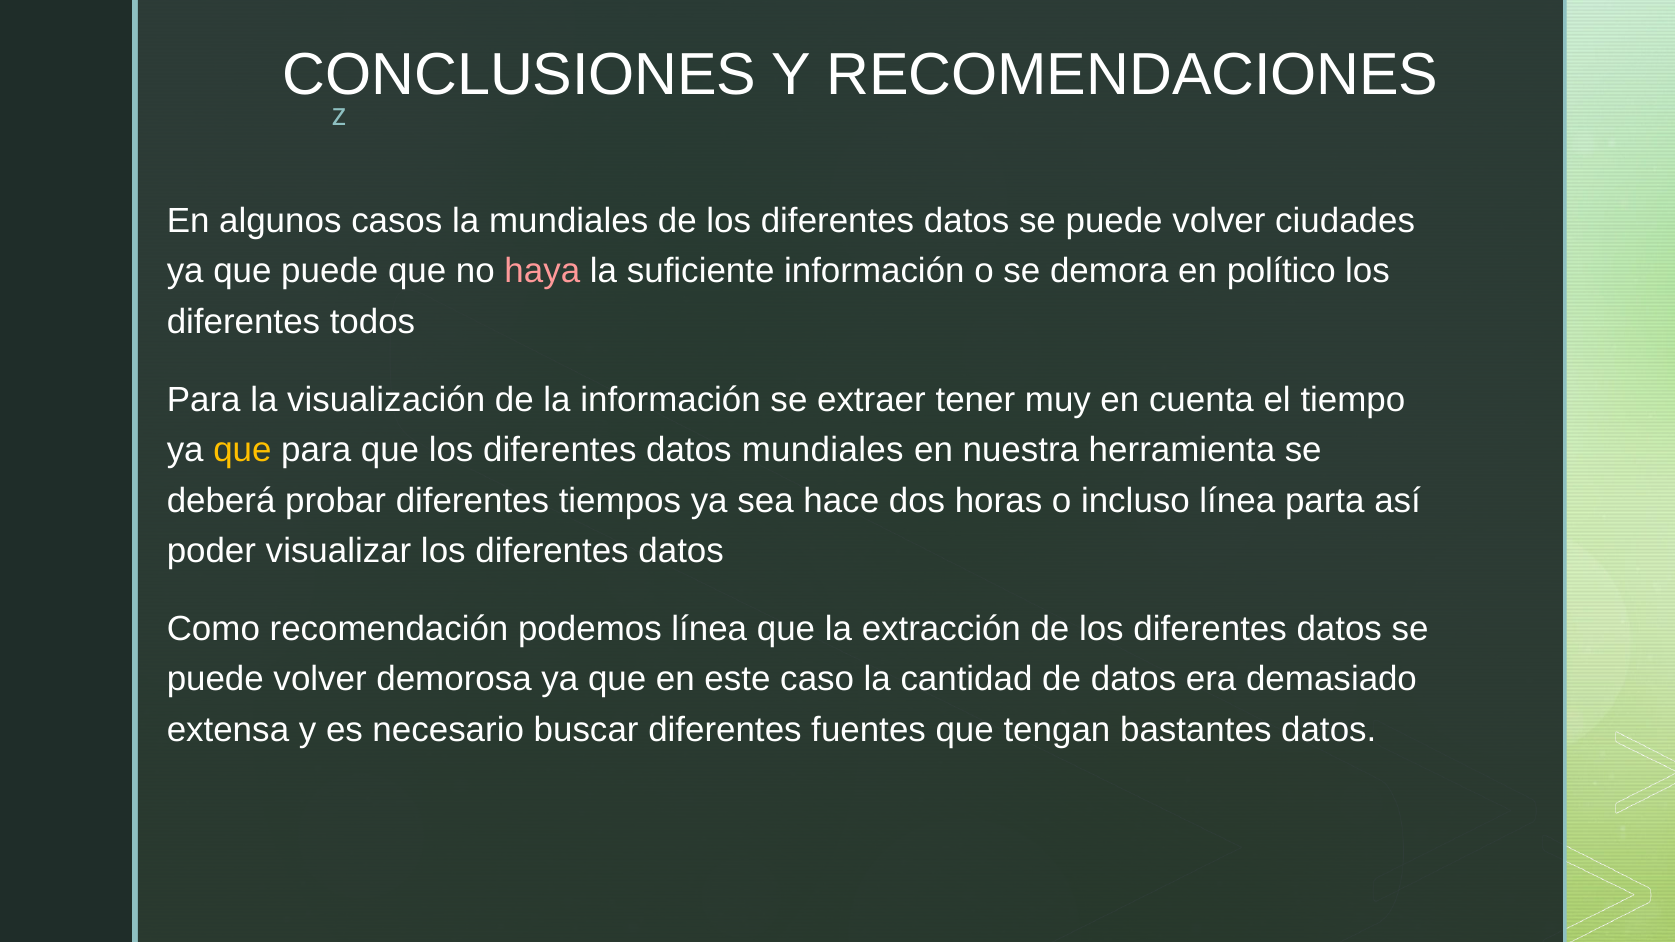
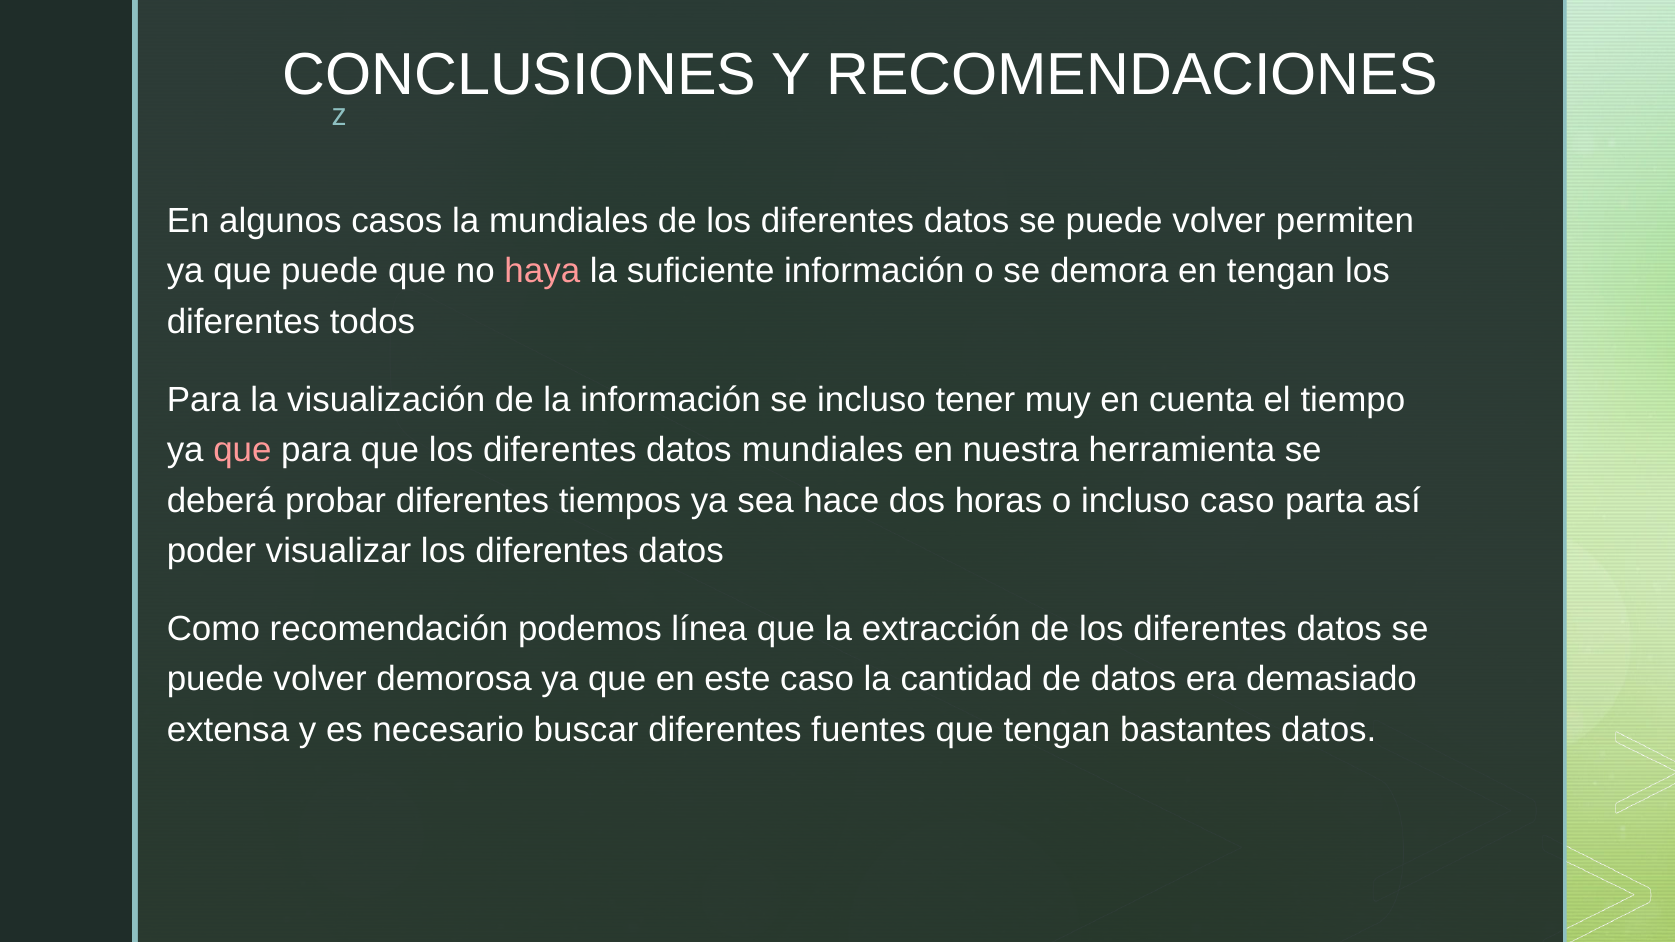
ciudades: ciudades -> permiten
en político: político -> tengan
se extraer: extraer -> incluso
que at (242, 450) colour: yellow -> pink
incluso línea: línea -> caso
